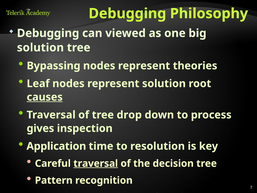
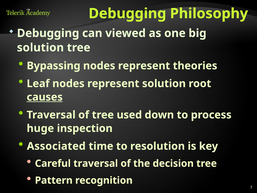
drop: drop -> used
gives: gives -> huge
Application: Application -> Associated
traversal at (96, 163) underline: present -> none
